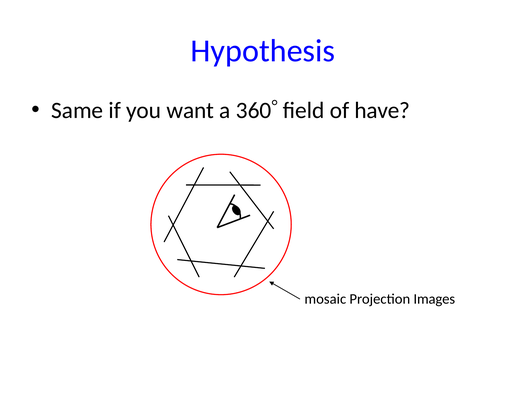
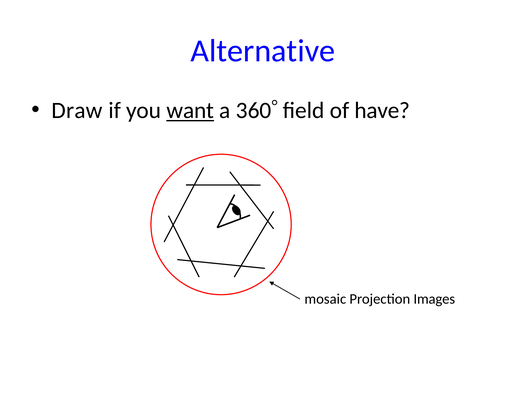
Hypothesis: Hypothesis -> Alternative
Same: Same -> Draw
want underline: none -> present
